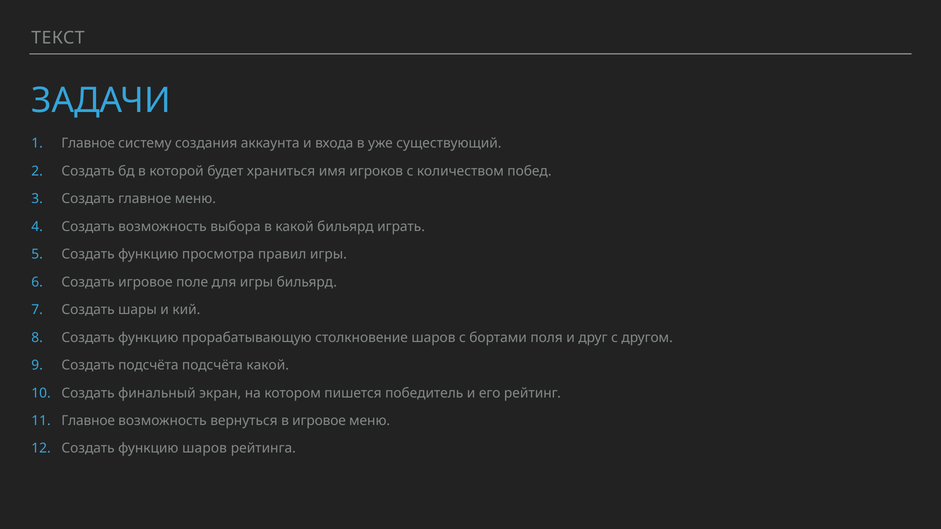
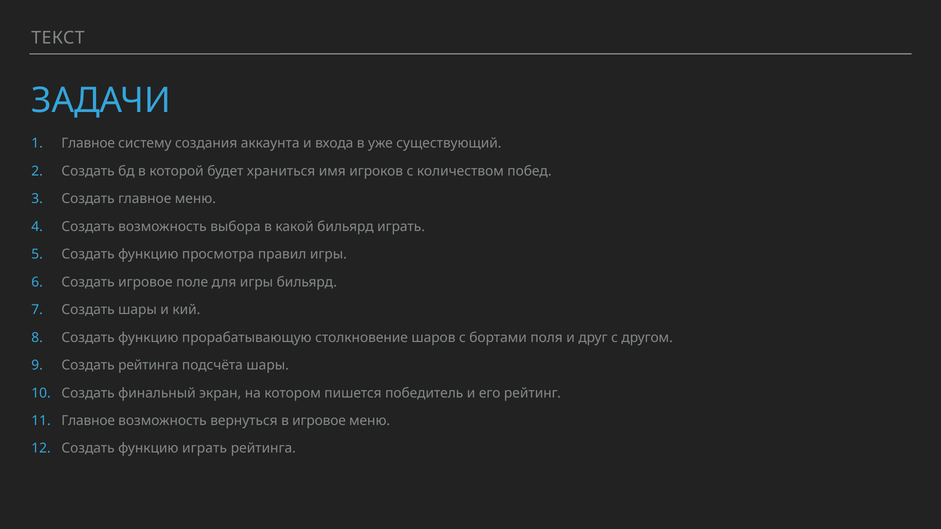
Создать подсчёта: подсчёта -> рейтинга
подсчёта какой: какой -> шары
функцию шаров: шаров -> играть
